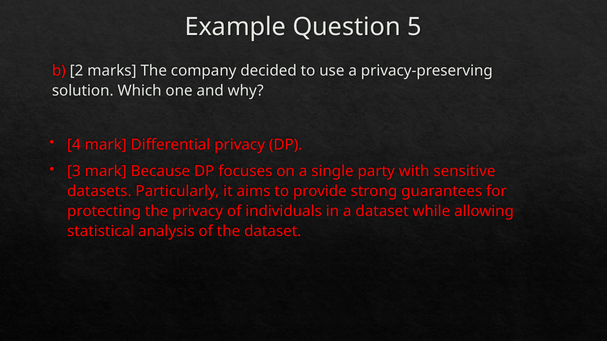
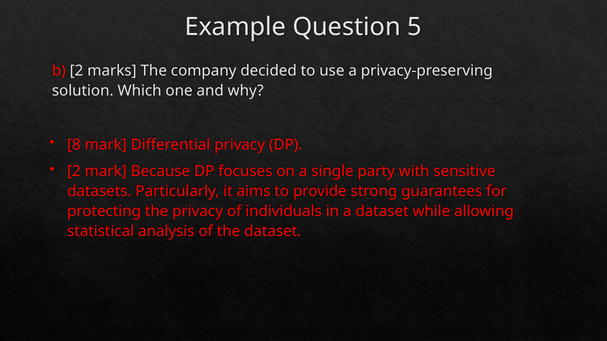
4: 4 -> 8
3 at (74, 172): 3 -> 2
